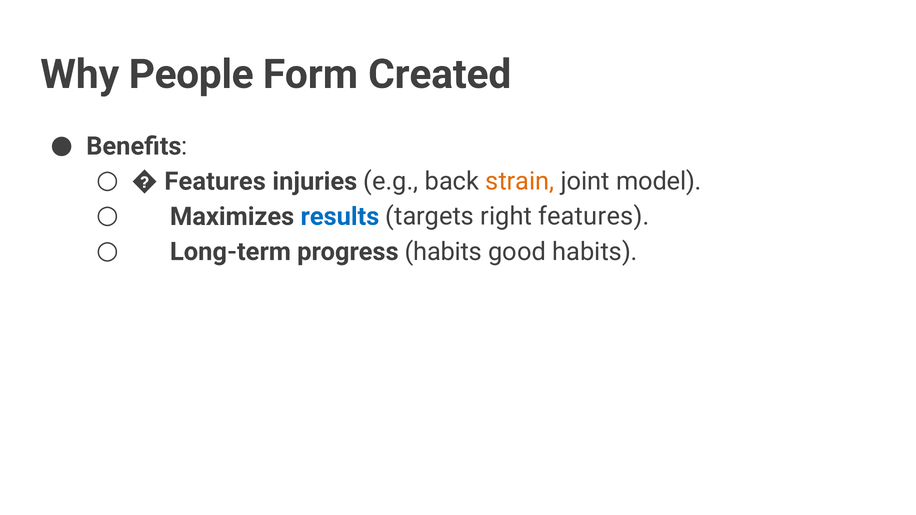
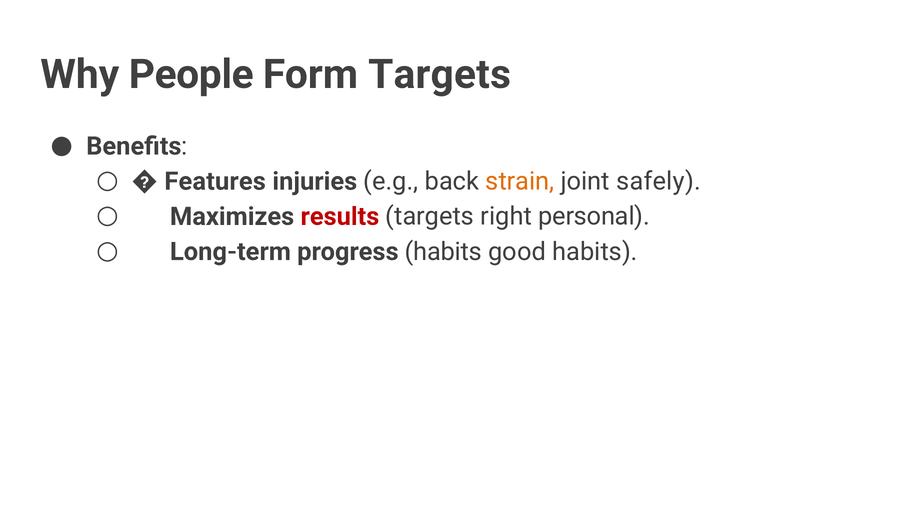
Form Created: Created -> Targets
model: model -> safely
results colour: blue -> red
right features: features -> personal
